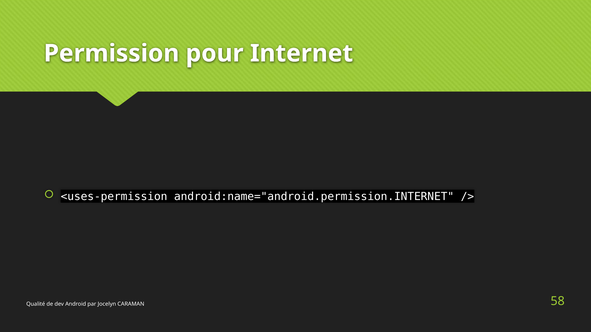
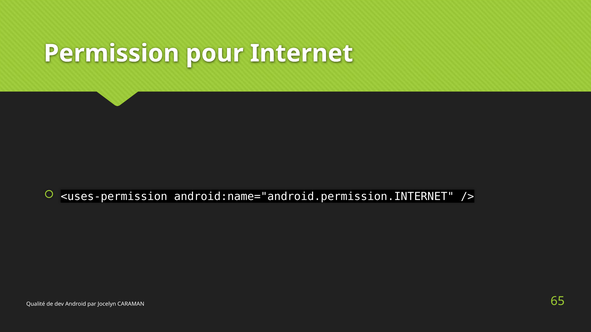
58: 58 -> 65
